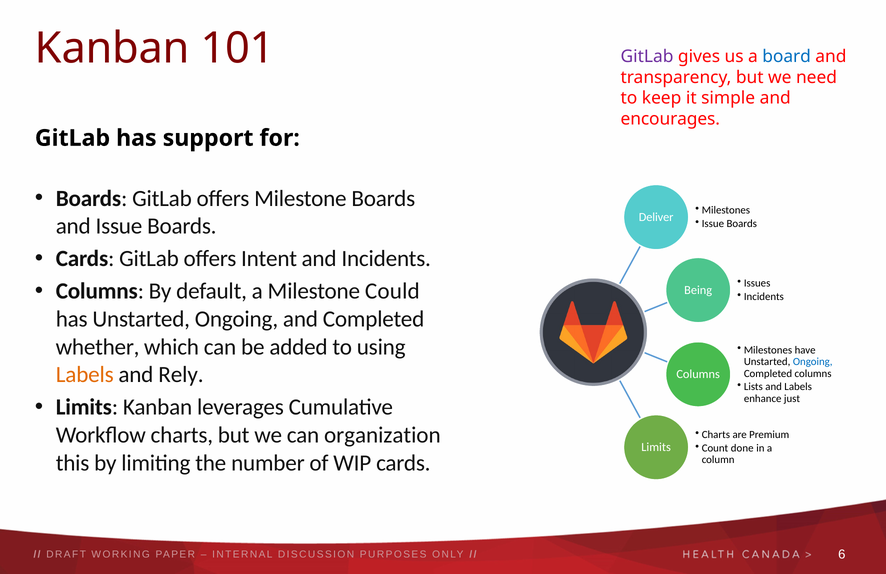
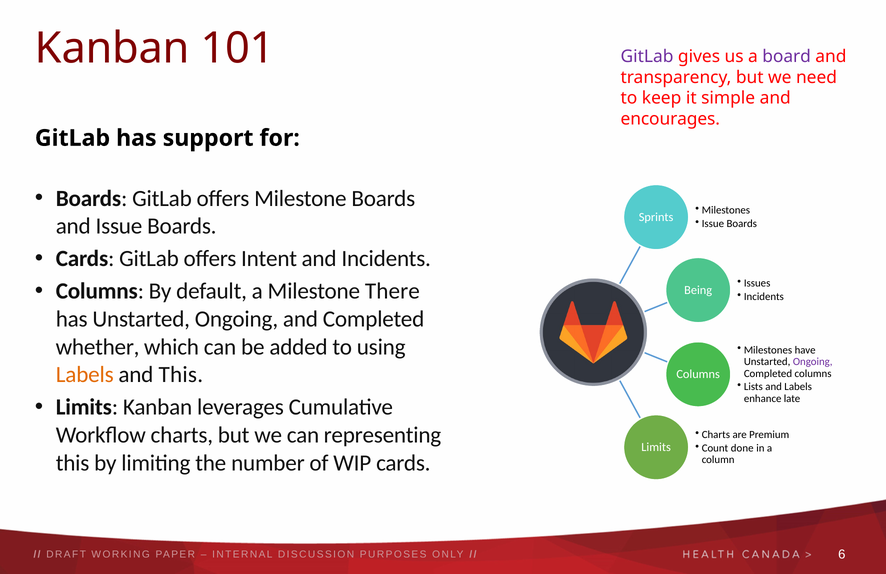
board colour: blue -> purple
Deliver: Deliver -> Sprints
Could: Could -> There
Ongoing at (813, 361) colour: blue -> purple
and Rely: Rely -> This
just: just -> late
organization: organization -> representing
